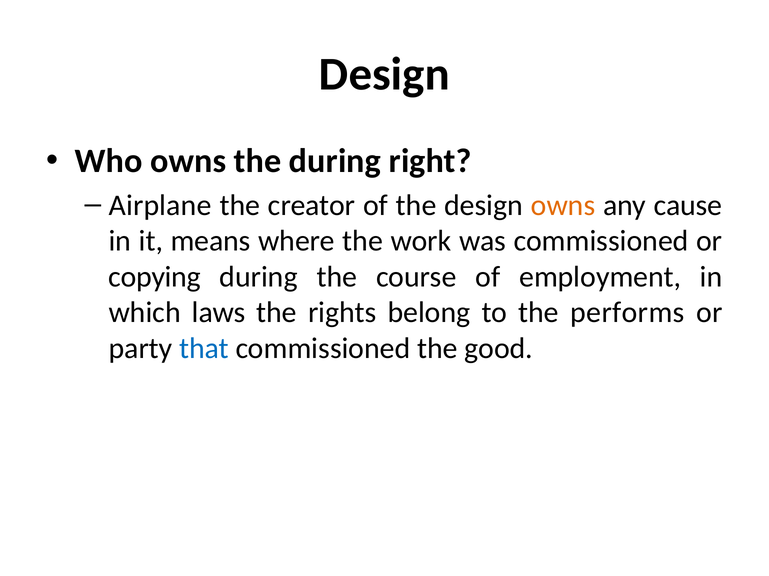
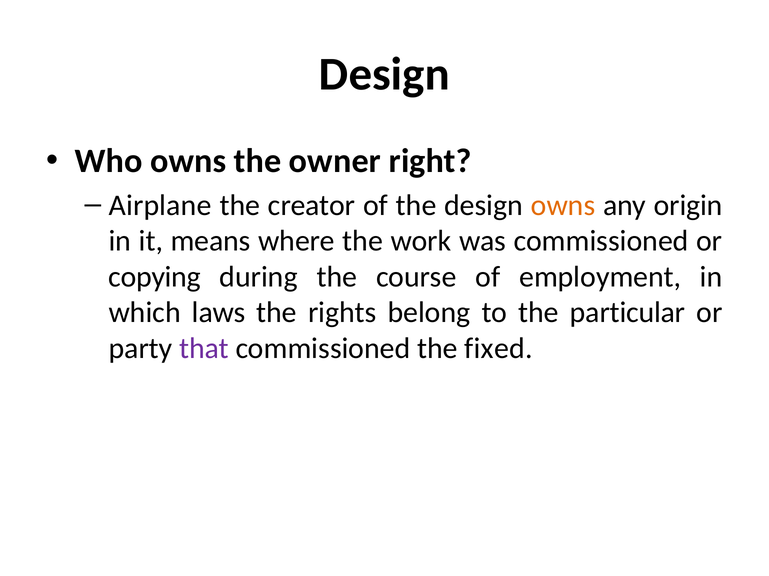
the during: during -> owner
cause: cause -> origin
performs: performs -> particular
that colour: blue -> purple
good: good -> fixed
